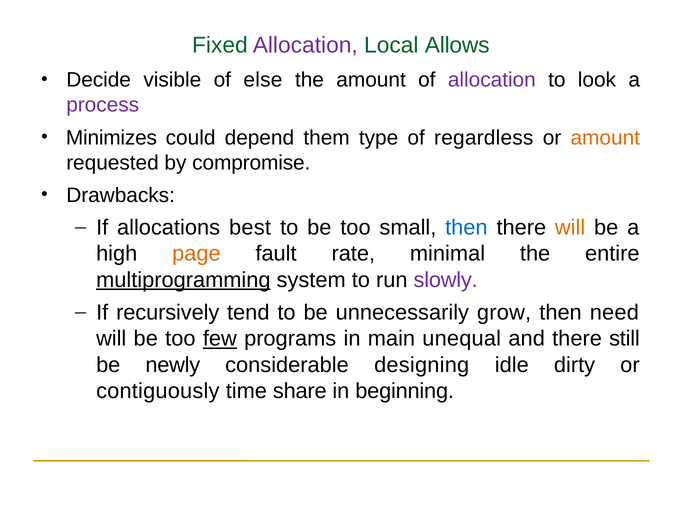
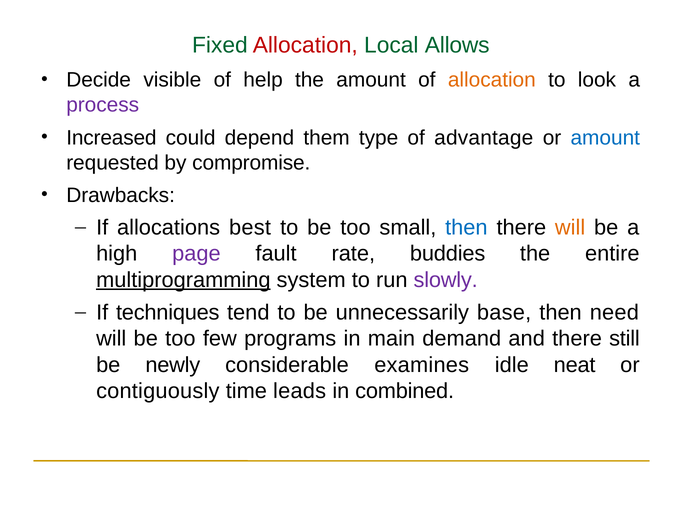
Allocation at (305, 45) colour: purple -> red
else: else -> help
allocation at (492, 80) colour: purple -> orange
Minimizes: Minimizes -> Increased
regardless: regardless -> advantage
amount at (605, 138) colour: orange -> blue
page colour: orange -> purple
minimal: minimal -> buddies
recursively: recursively -> techniques
grow: grow -> base
few underline: present -> none
unequal: unequal -> demand
designing: designing -> examines
dirty: dirty -> neat
share: share -> leads
beginning: beginning -> combined
